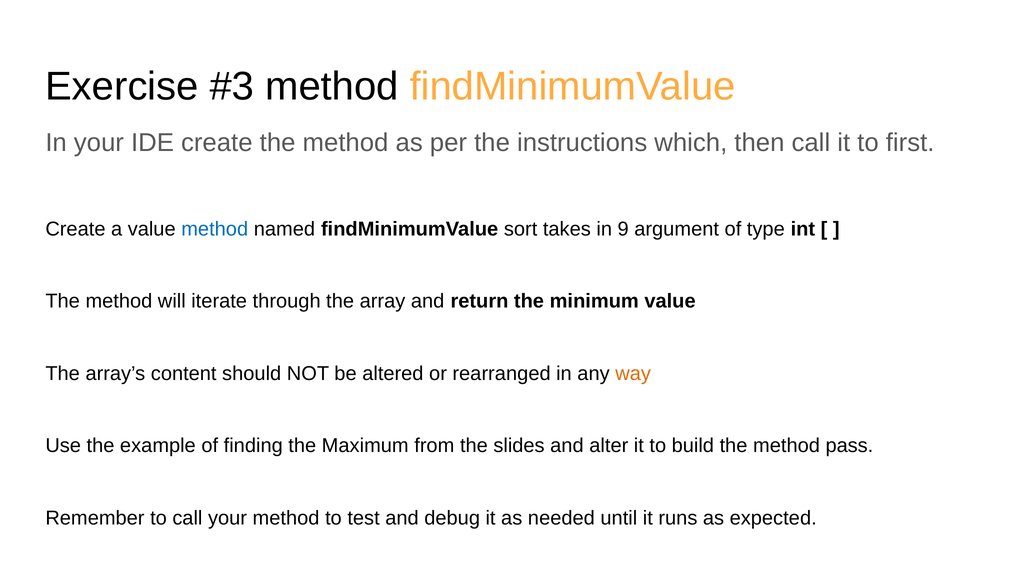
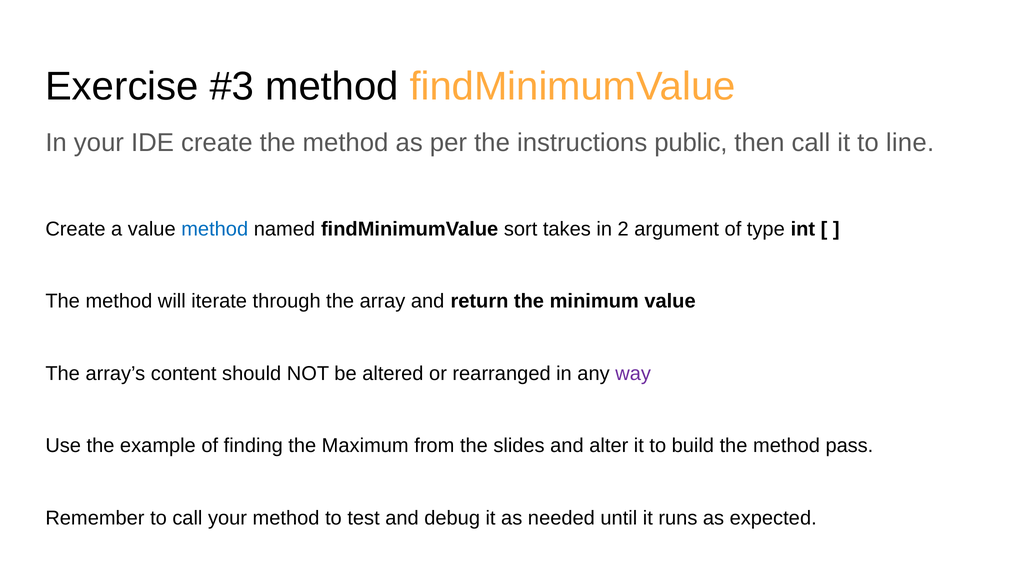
which: which -> public
first: first -> line
9: 9 -> 2
way colour: orange -> purple
